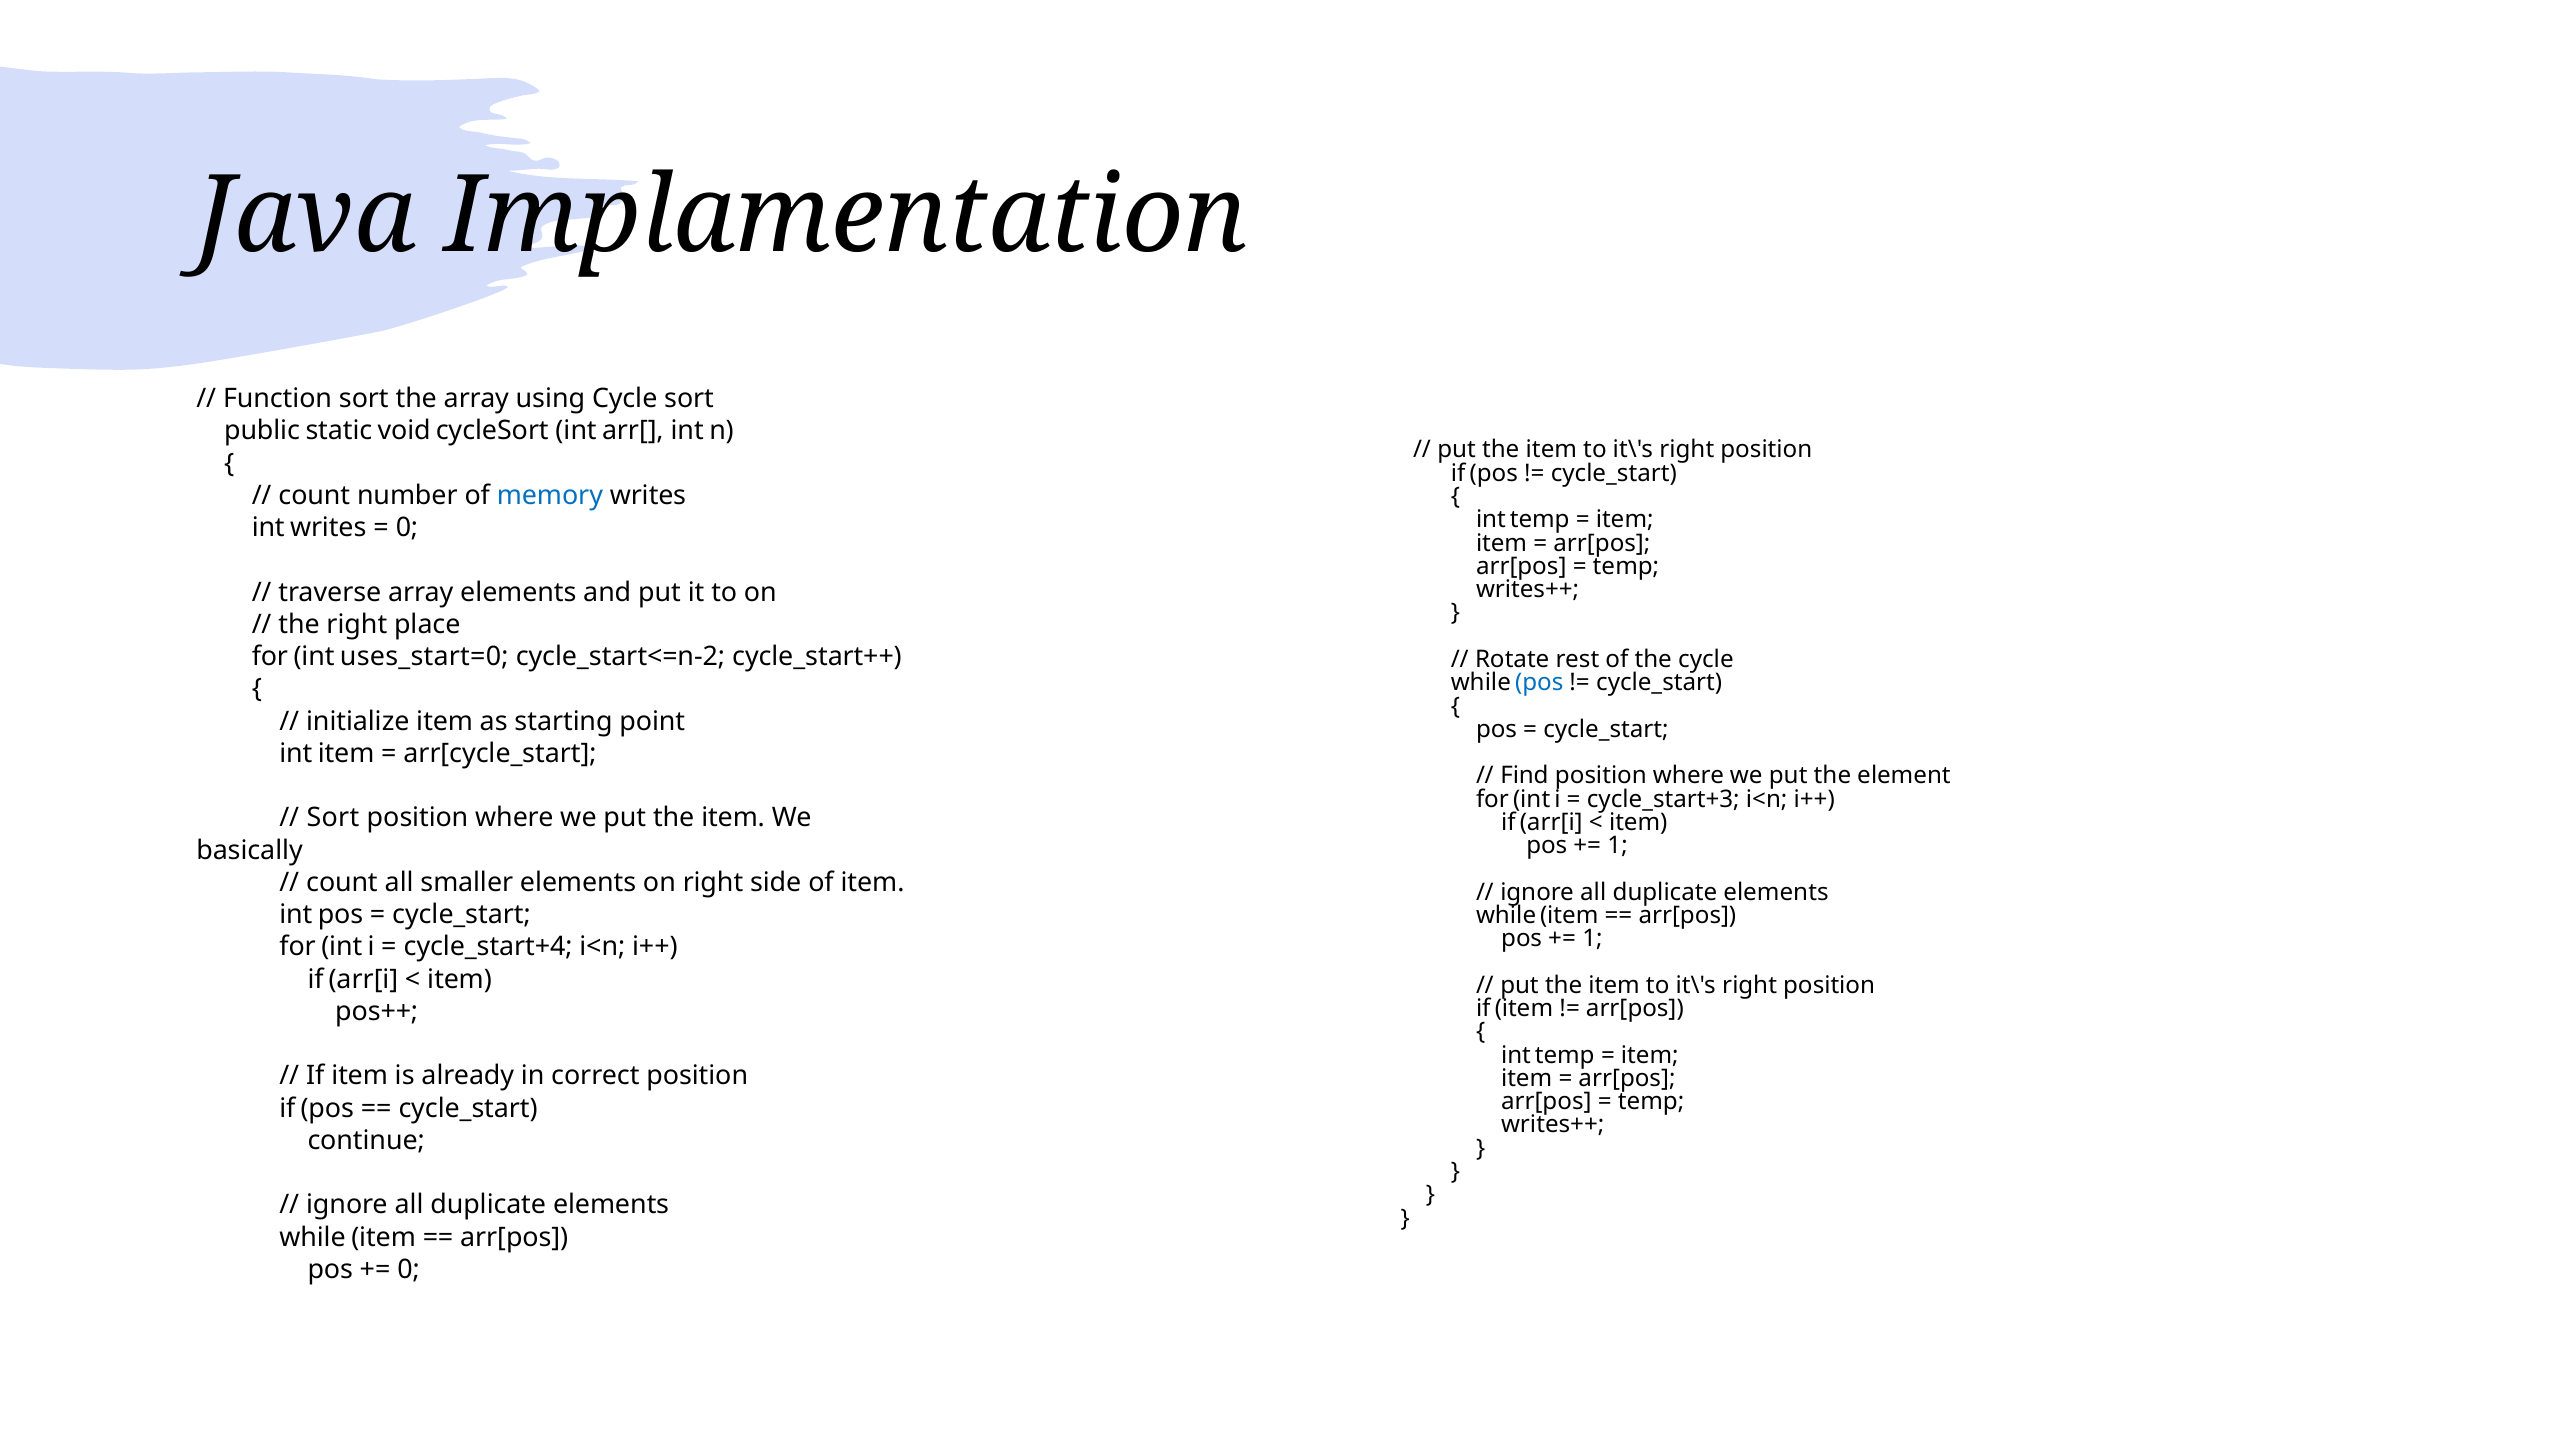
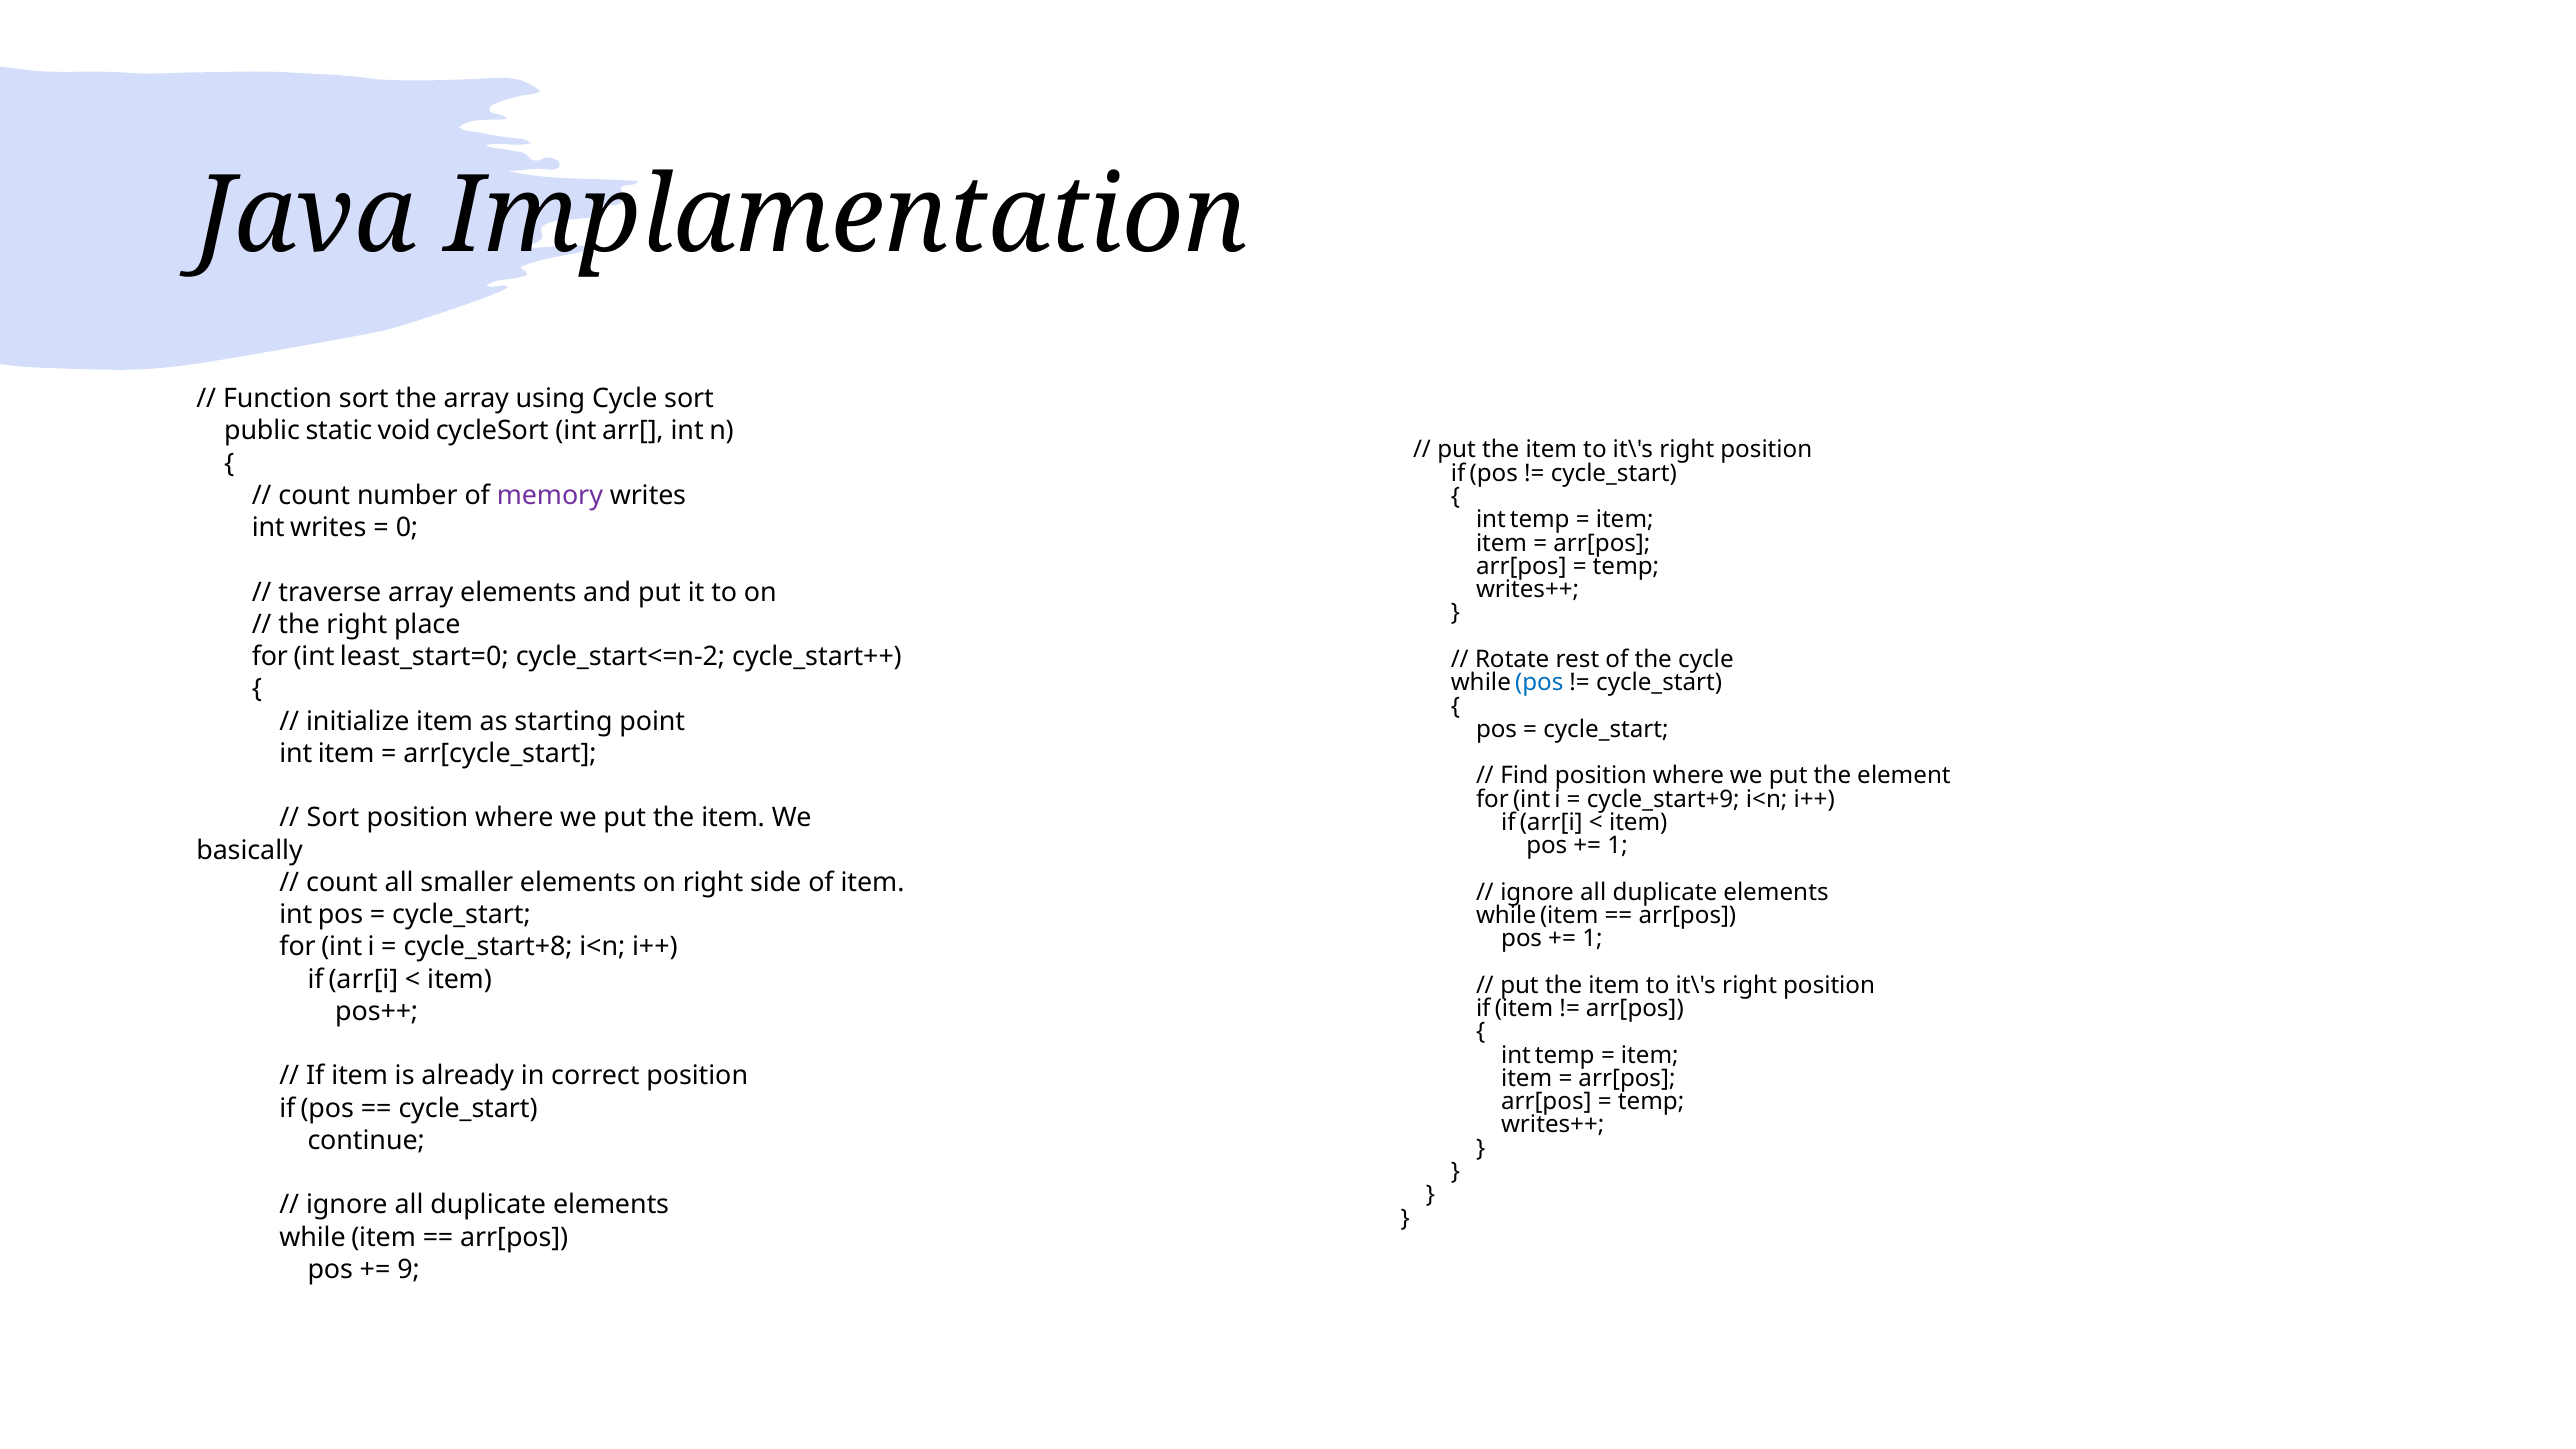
memory colour: blue -> purple
uses_start=0: uses_start=0 -> least_start=0
cycle_start+3: cycle_start+3 -> cycle_start+9
cycle_start+4: cycle_start+4 -> cycle_start+8
0 at (409, 1270): 0 -> 9
